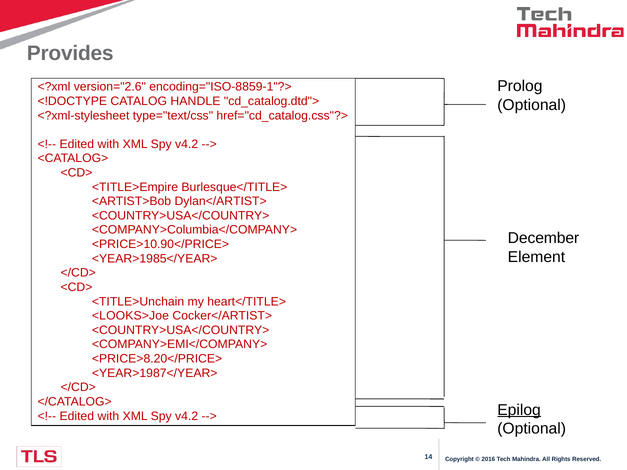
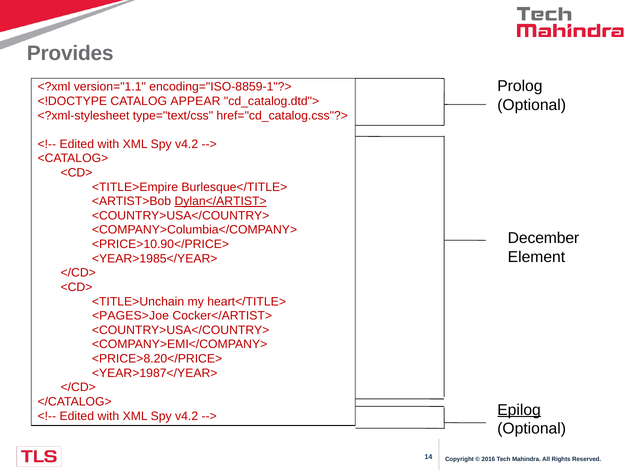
version="2.6: version="2.6 -> version="1.1
HANDLE: HANDLE -> APPEAR
Dylan</ARTIST> underline: none -> present
<LOOKS>Joe: <LOOKS>Joe -> <PAGES>Joe
